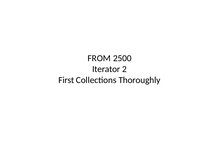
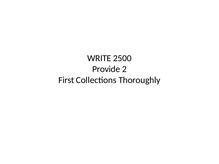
FROM: FROM -> WRITE
Iterator: Iterator -> Provide
